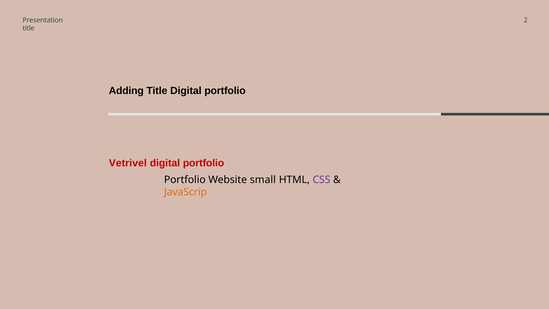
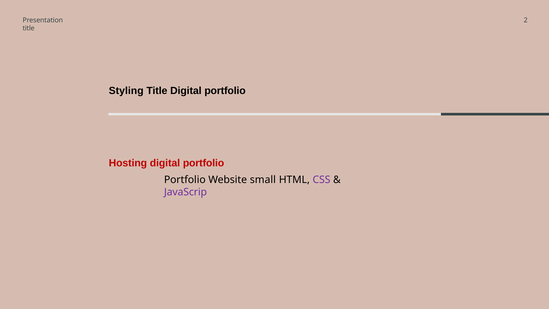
Adding: Adding -> Styling
Vetrivel: Vetrivel -> Hosting
JavaScrip colour: orange -> purple
